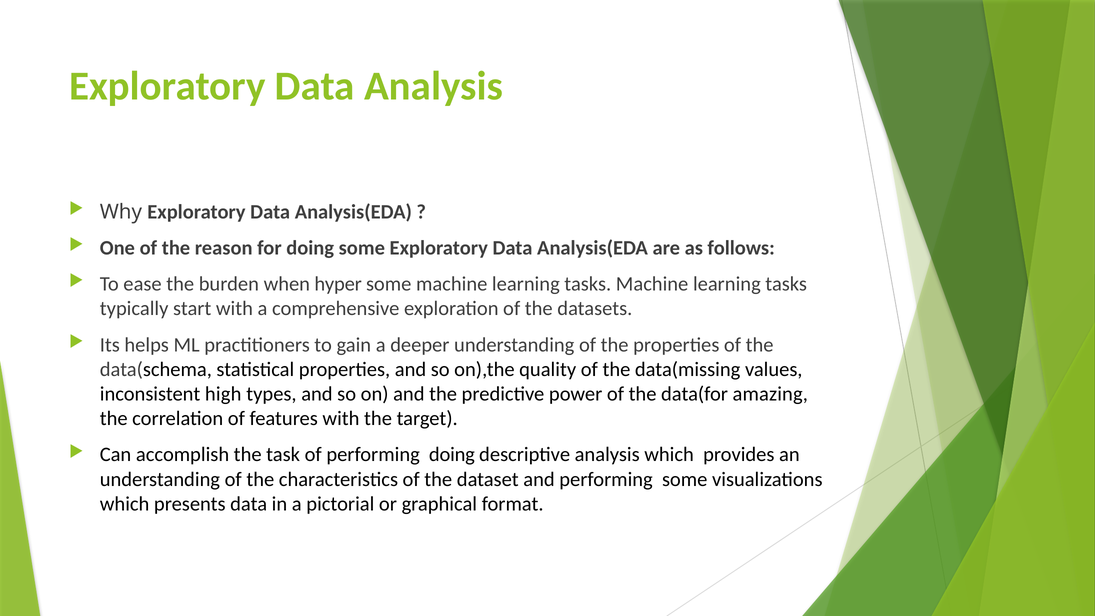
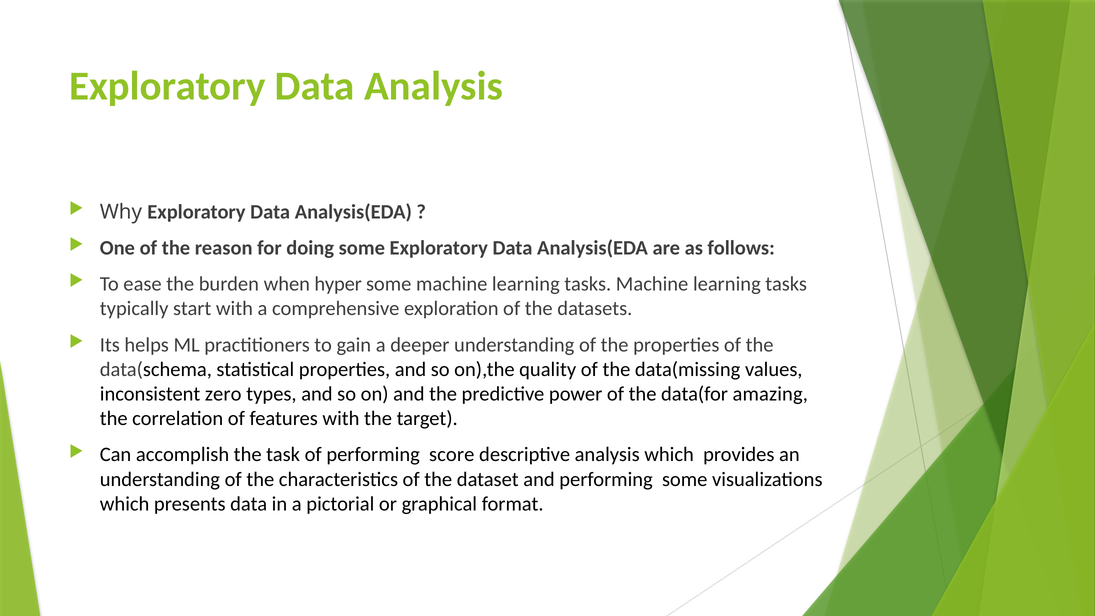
high: high -> zero
performing doing: doing -> score
